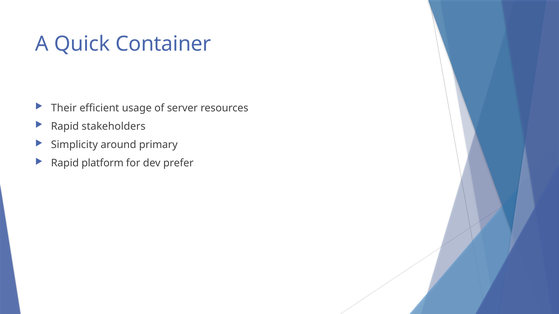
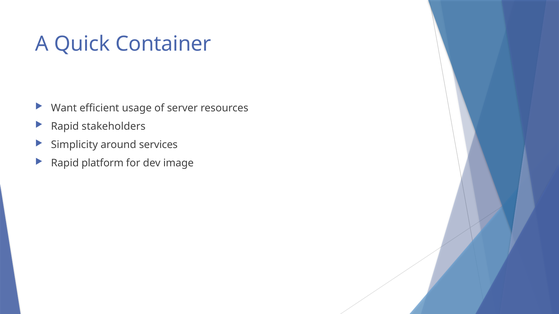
Their: Their -> Want
primary: primary -> services
prefer: prefer -> image
